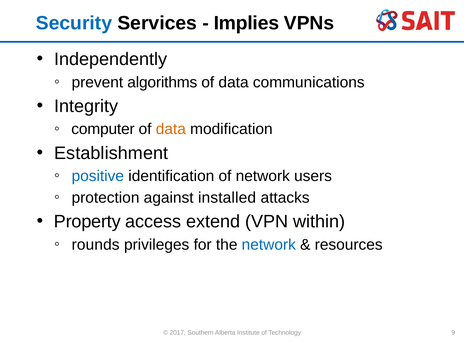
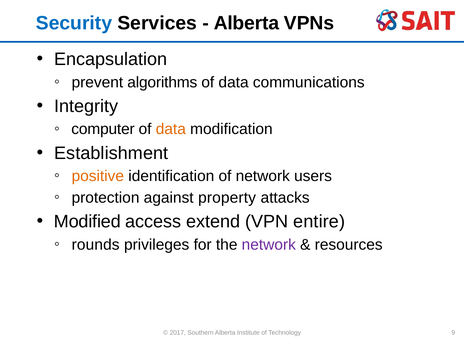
Implies at (246, 23): Implies -> Alberta
Independently: Independently -> Encapsulation
positive colour: blue -> orange
installed: installed -> property
Property: Property -> Modified
within: within -> entire
network at (269, 245) colour: blue -> purple
